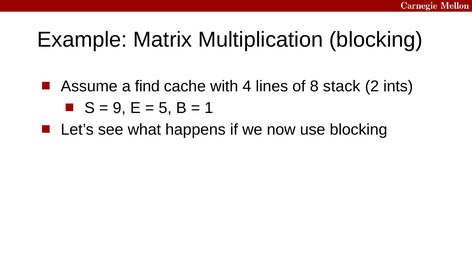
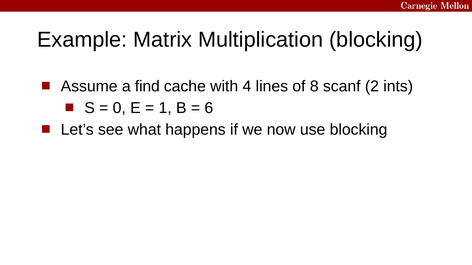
stack: stack -> scanf
9: 9 -> 0
5: 5 -> 1
1: 1 -> 6
